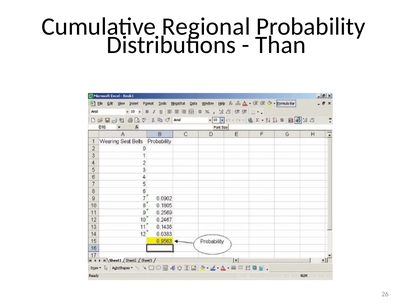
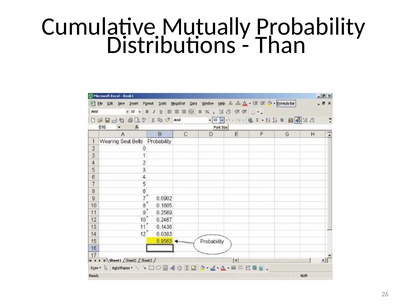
Regional: Regional -> Mutually
